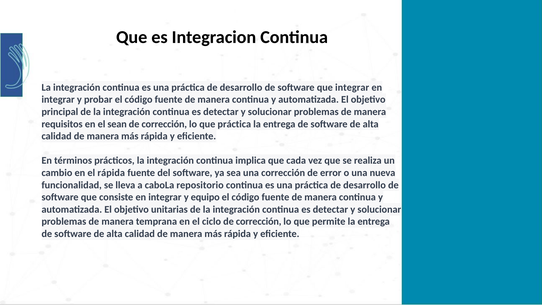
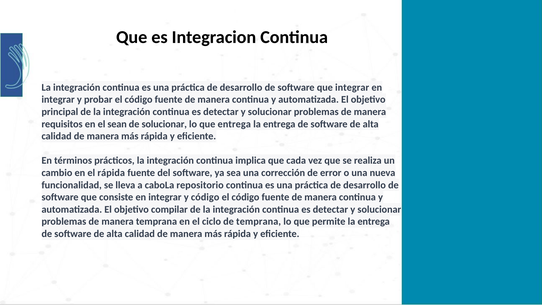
corrección at (164, 124): corrección -> solucionar
que práctica: práctica -> entrega
y equipo: equipo -> código
unitarias: unitarias -> compilar
ciclo de corrección: corrección -> temprana
